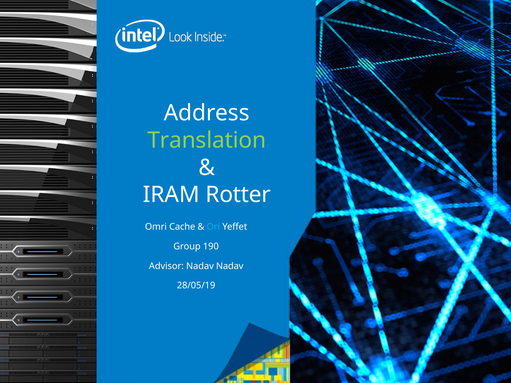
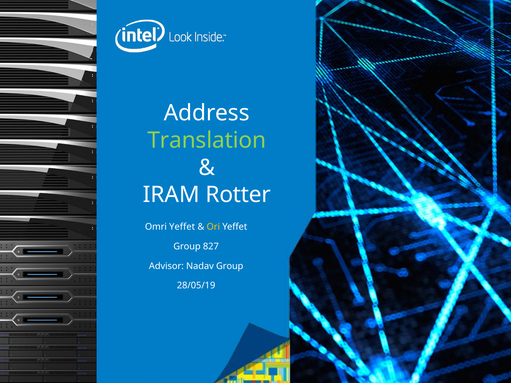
Omri Cache: Cache -> Yeffet
Ori colour: light blue -> yellow
190: 190 -> 827
Nadav Nadav: Nadav -> Group
